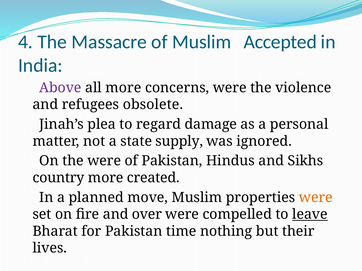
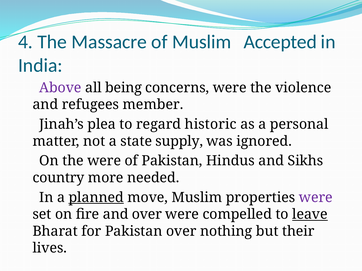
all more: more -> being
obsolete: obsolete -> member
damage: damage -> historic
created: created -> needed
planned underline: none -> present
were at (316, 198) colour: orange -> purple
Pakistan time: time -> over
